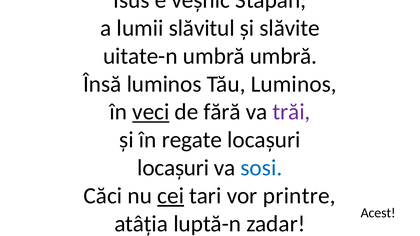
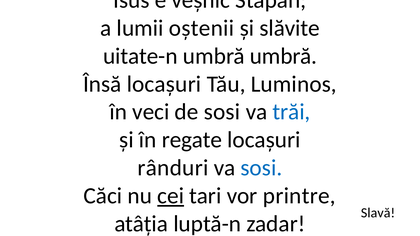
slăvitul: slăvitul -> oștenii
Însă luminos: luminos -> locașuri
veci underline: present -> none
de fără: fără -> sosi
trăi colour: purple -> blue
locașuri at (173, 168): locașuri -> rânduri
Acest: Acest -> Slavă
